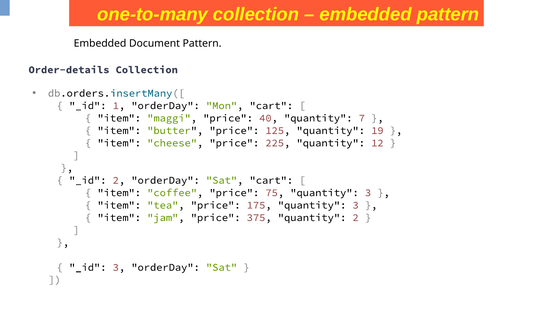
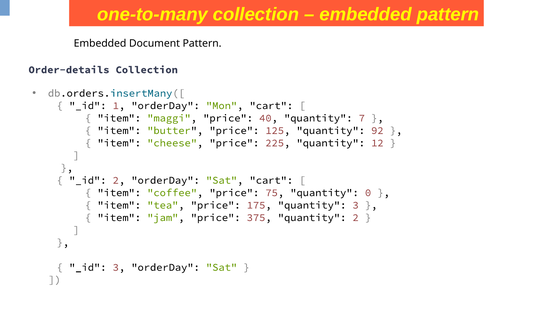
19: 19 -> 92
75 quantity 3: 3 -> 0
